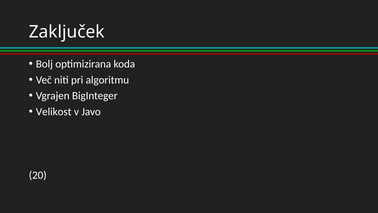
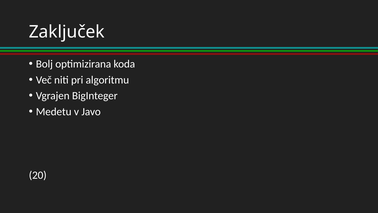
Velikost: Velikost -> Medetu
